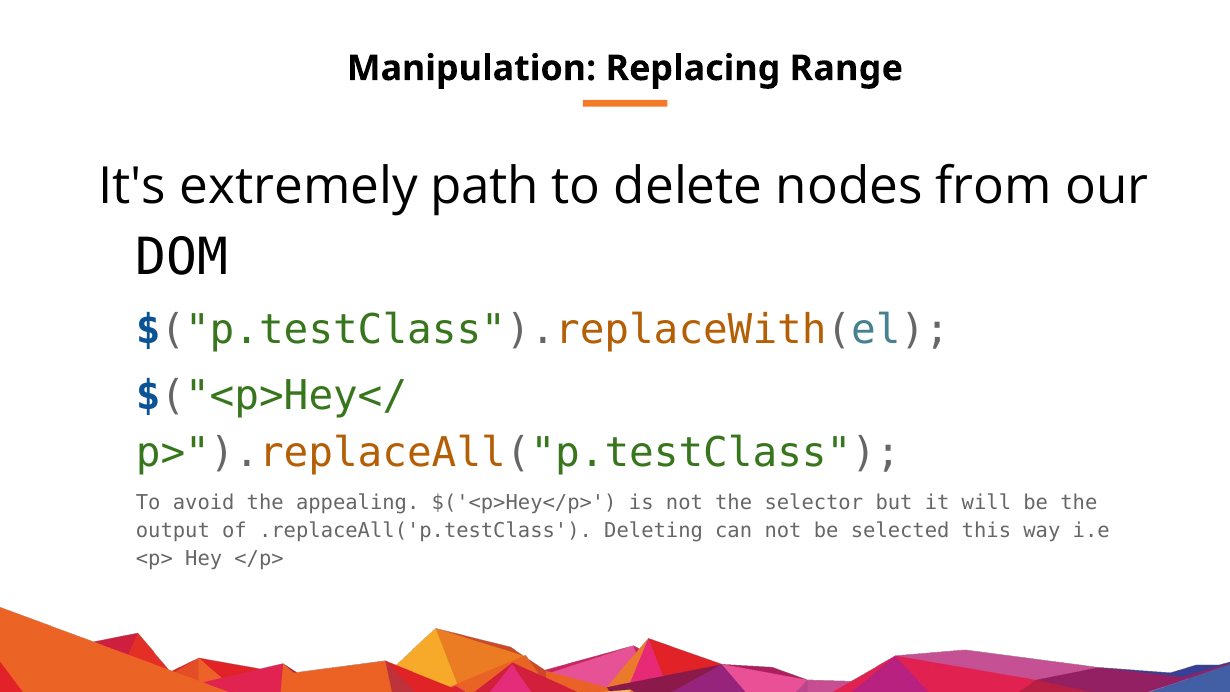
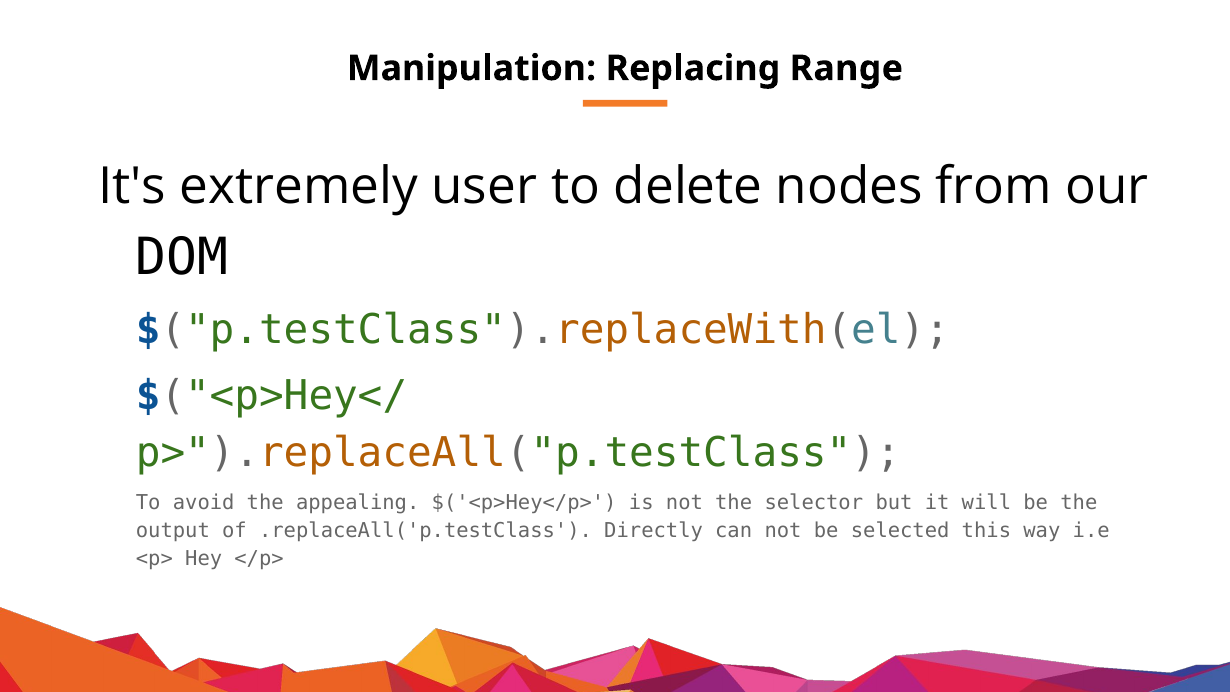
path: path -> user
Deleting: Deleting -> Directly
